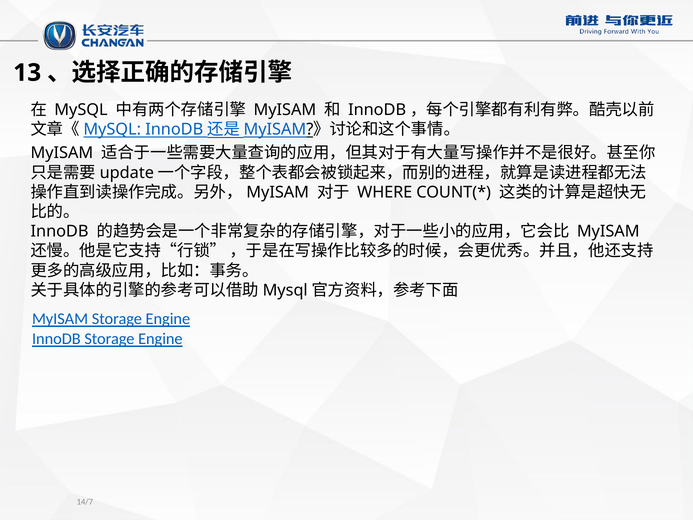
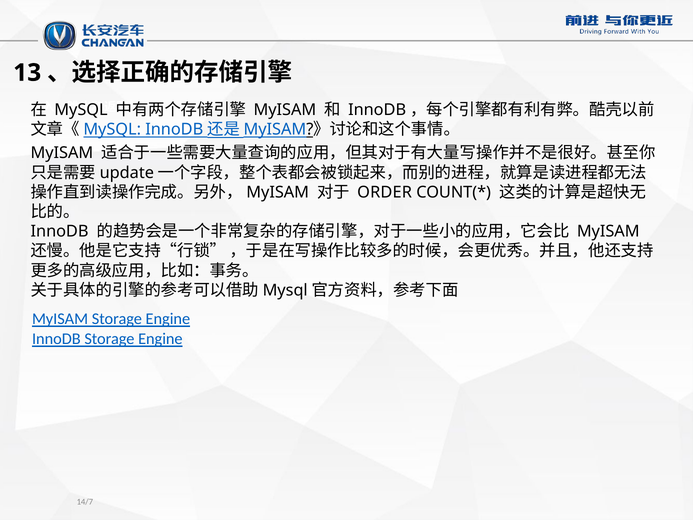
WHERE: WHERE -> ORDER
